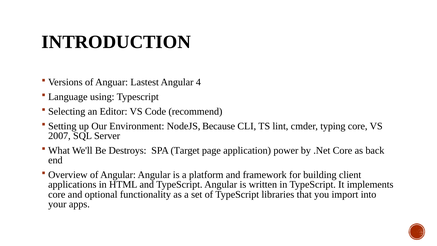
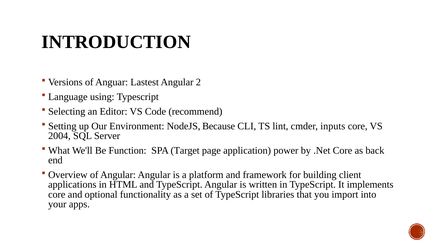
4: 4 -> 2
typing: typing -> inputs
2007: 2007 -> 2004
Destroys: Destroys -> Function
